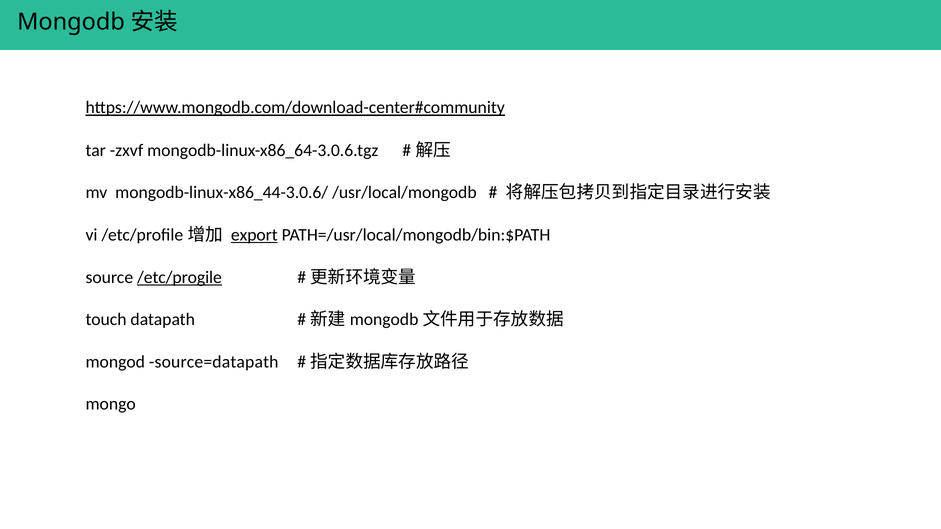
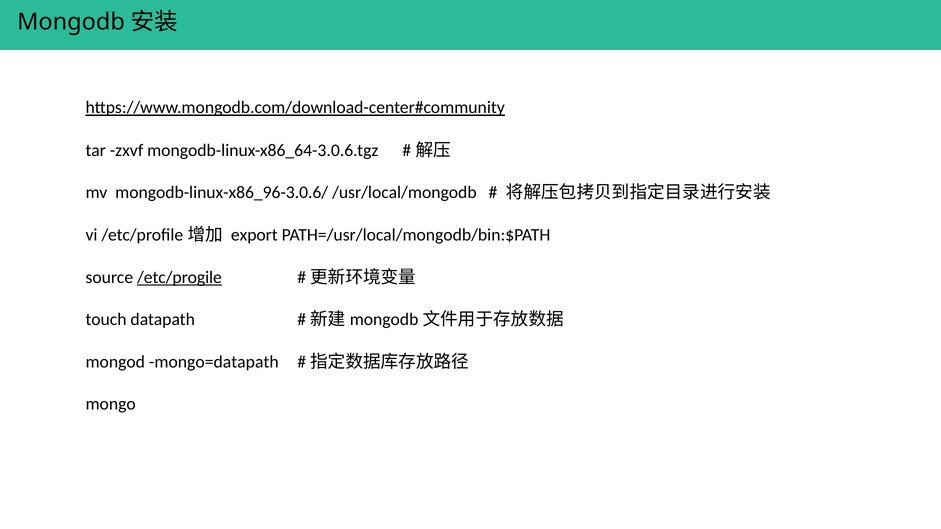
mongodb-linux-x86_44-3.0.6/: mongodb-linux-x86_44-3.0.6/ -> mongodb-linux-x86_96-3.0.6/
export underline: present -> none
source=datapath: source=datapath -> mongo=datapath
